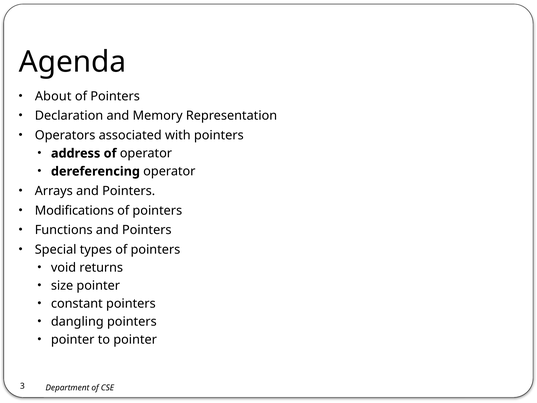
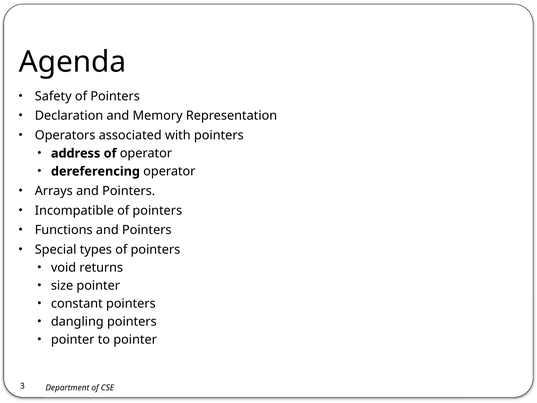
About: About -> Safety
Modifications: Modifications -> Incompatible
